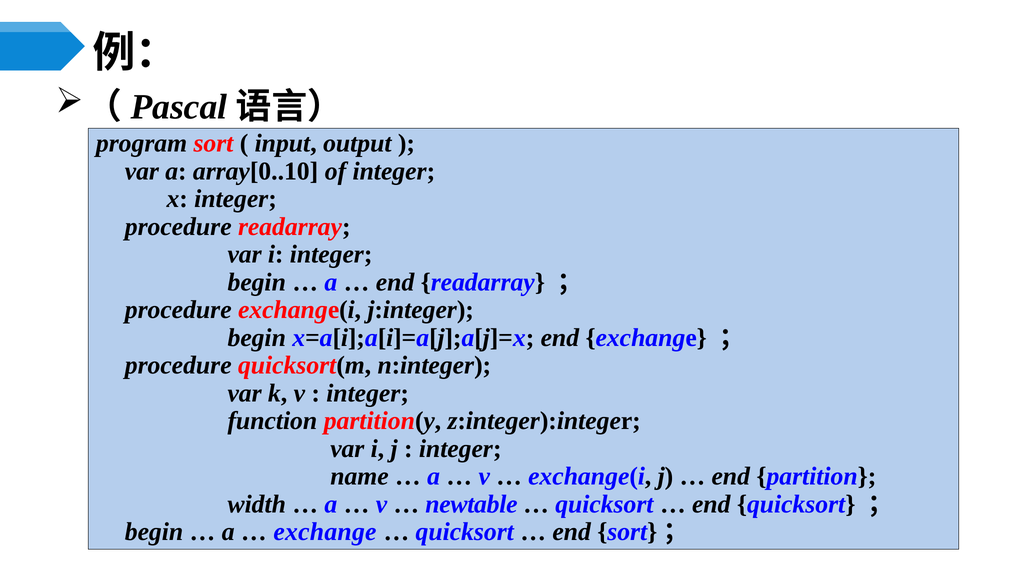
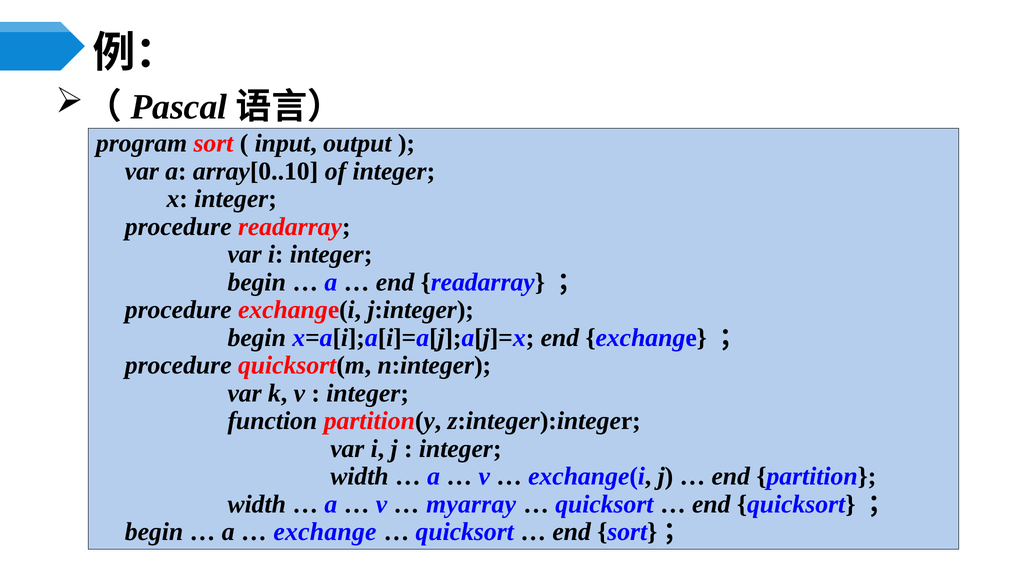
name at (359, 476): name -> width
newtable: newtable -> myarray
